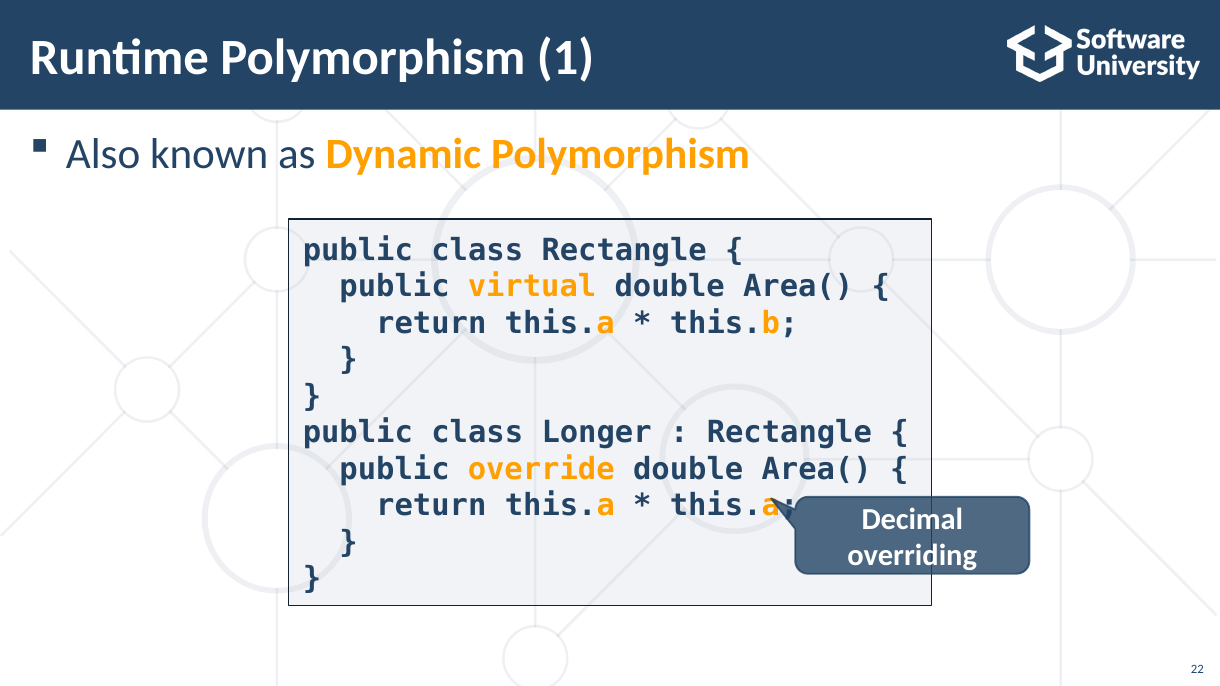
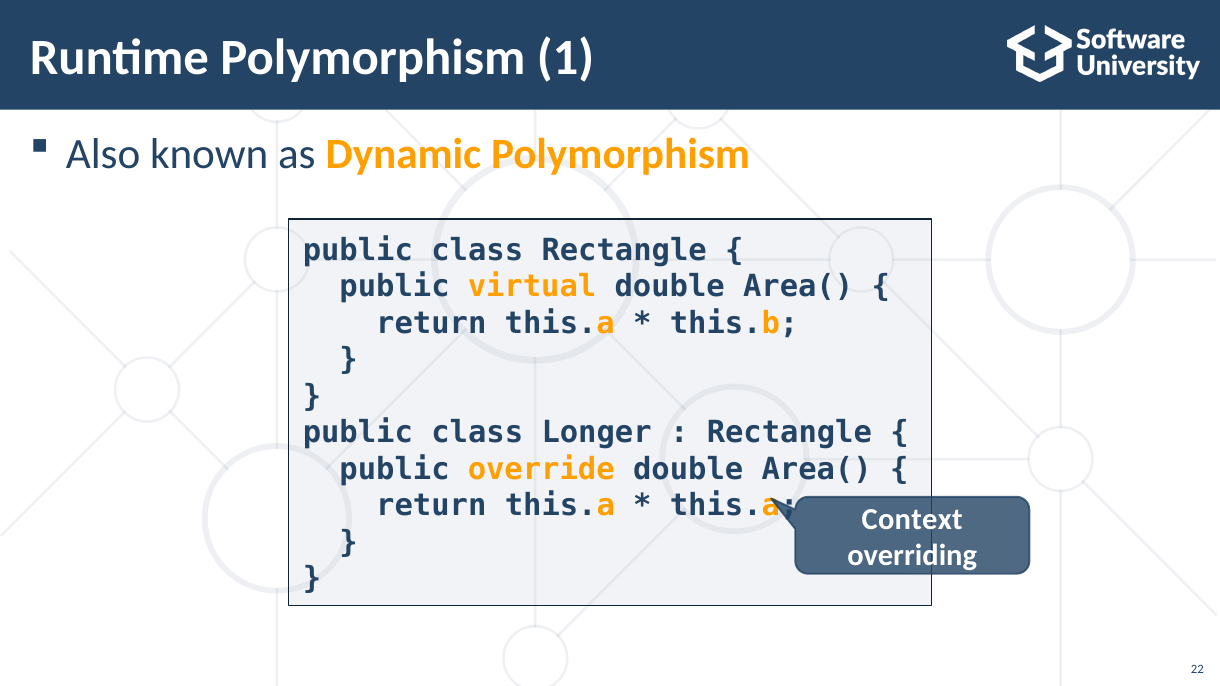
Decimal: Decimal -> Context
